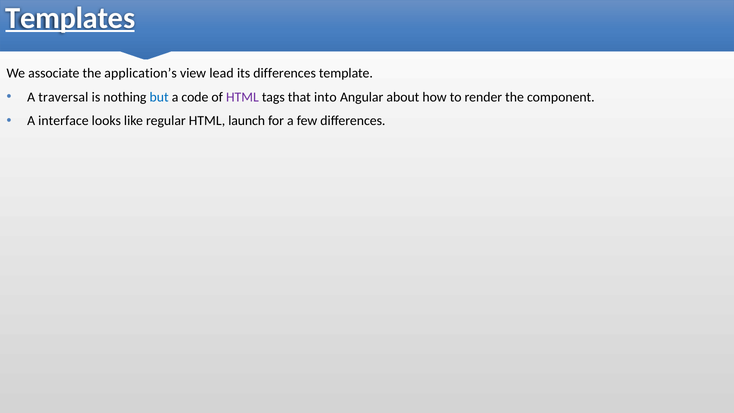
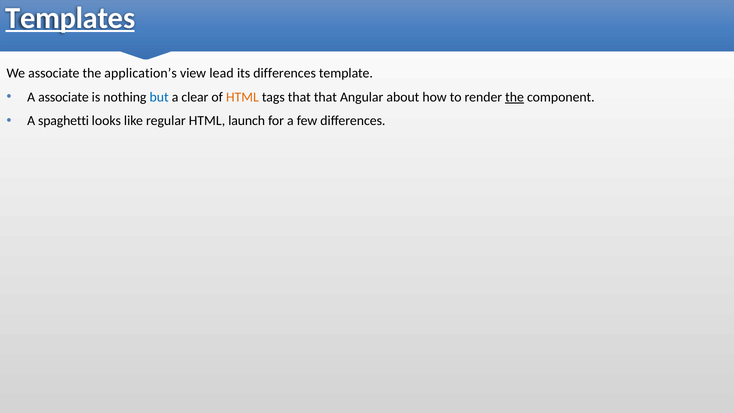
A traversal: traversal -> associate
code: code -> clear
HTML at (242, 97) colour: purple -> orange
that into: into -> that
the at (515, 97) underline: none -> present
interface: interface -> spaghetti
